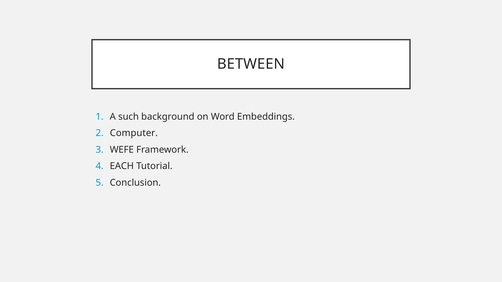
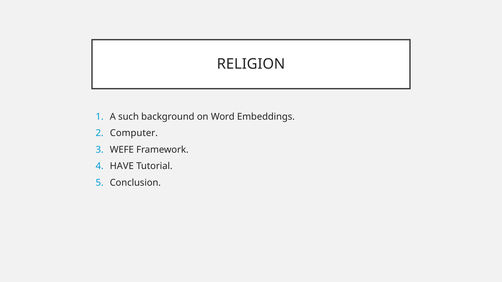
BETWEEN: BETWEEN -> RELIGION
EACH: EACH -> HAVE
